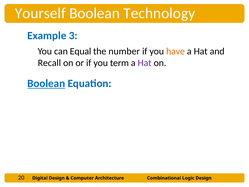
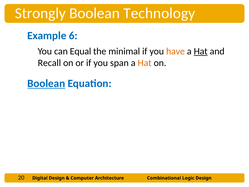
Yourself: Yourself -> Strongly
3: 3 -> 6
number: number -> minimal
Hat at (201, 51) underline: none -> present
term: term -> span
Hat at (145, 63) colour: purple -> orange
